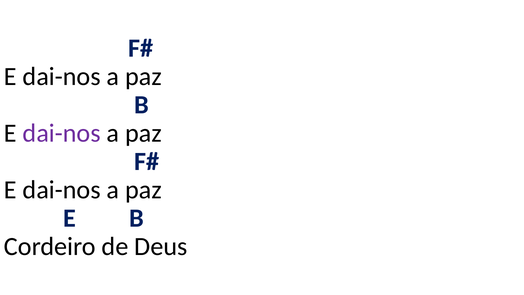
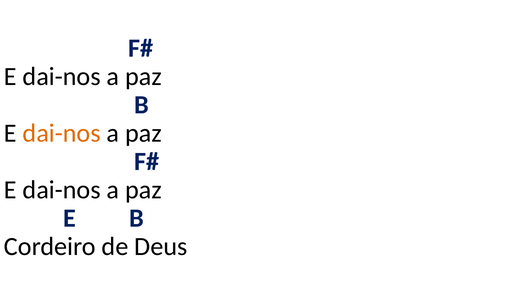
dai-nos at (62, 133) colour: purple -> orange
